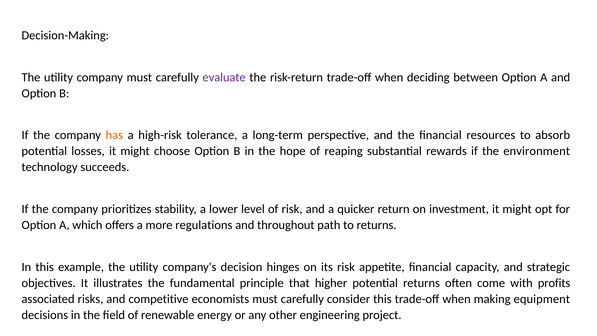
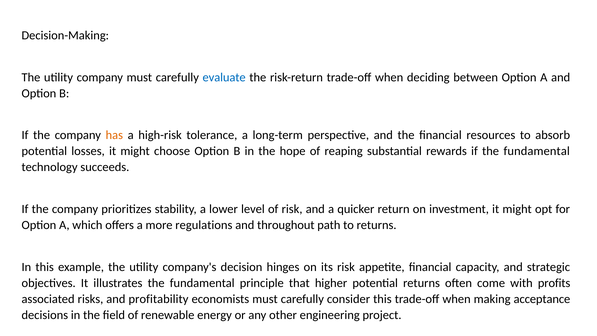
evaluate colour: purple -> blue
if the environment: environment -> fundamental
competitive: competitive -> profitability
equipment: equipment -> acceptance
